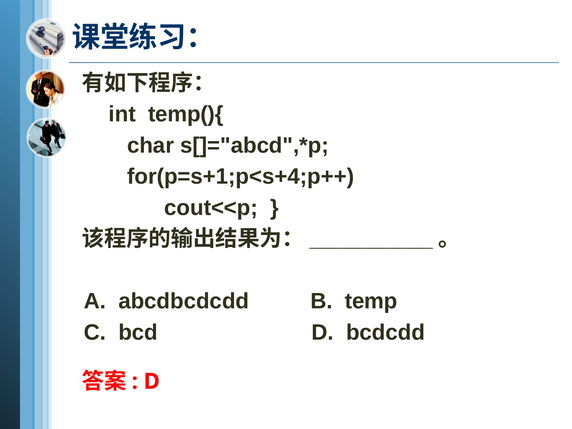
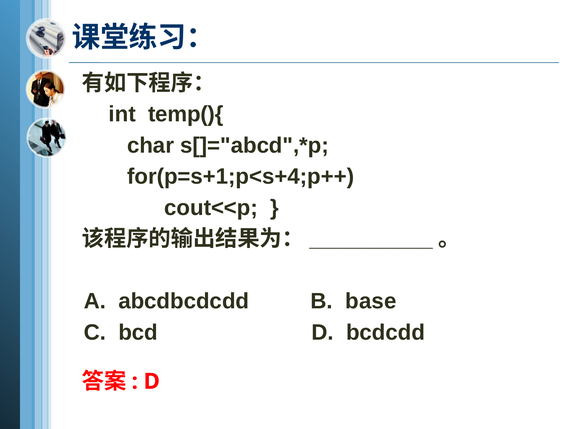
temp: temp -> base
